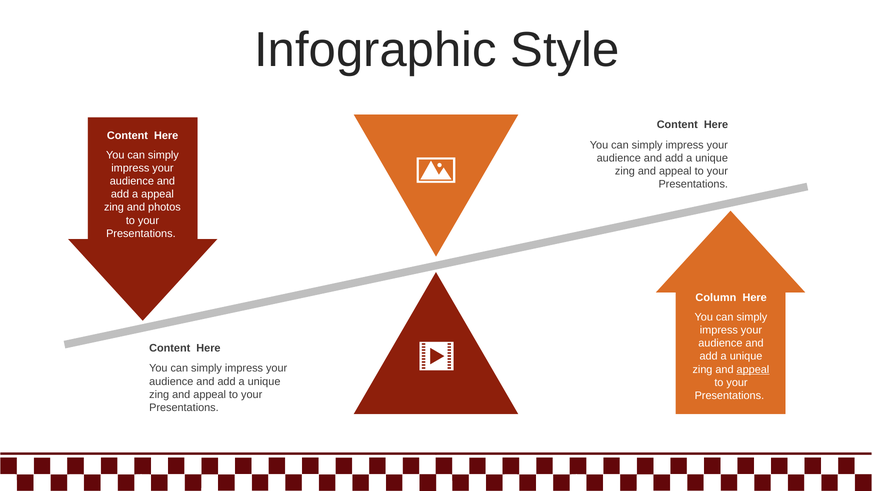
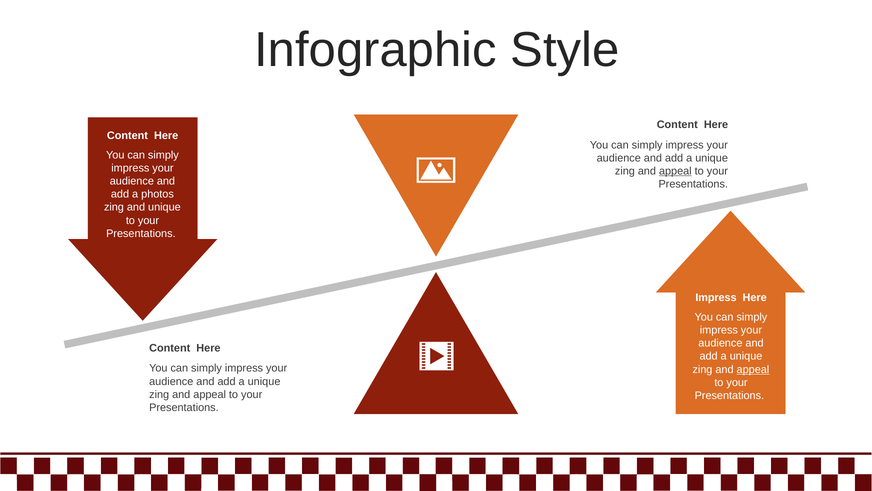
appeal at (675, 171) underline: none -> present
a appeal: appeal -> photos
and photos: photos -> unique
Column at (716, 297): Column -> Impress
